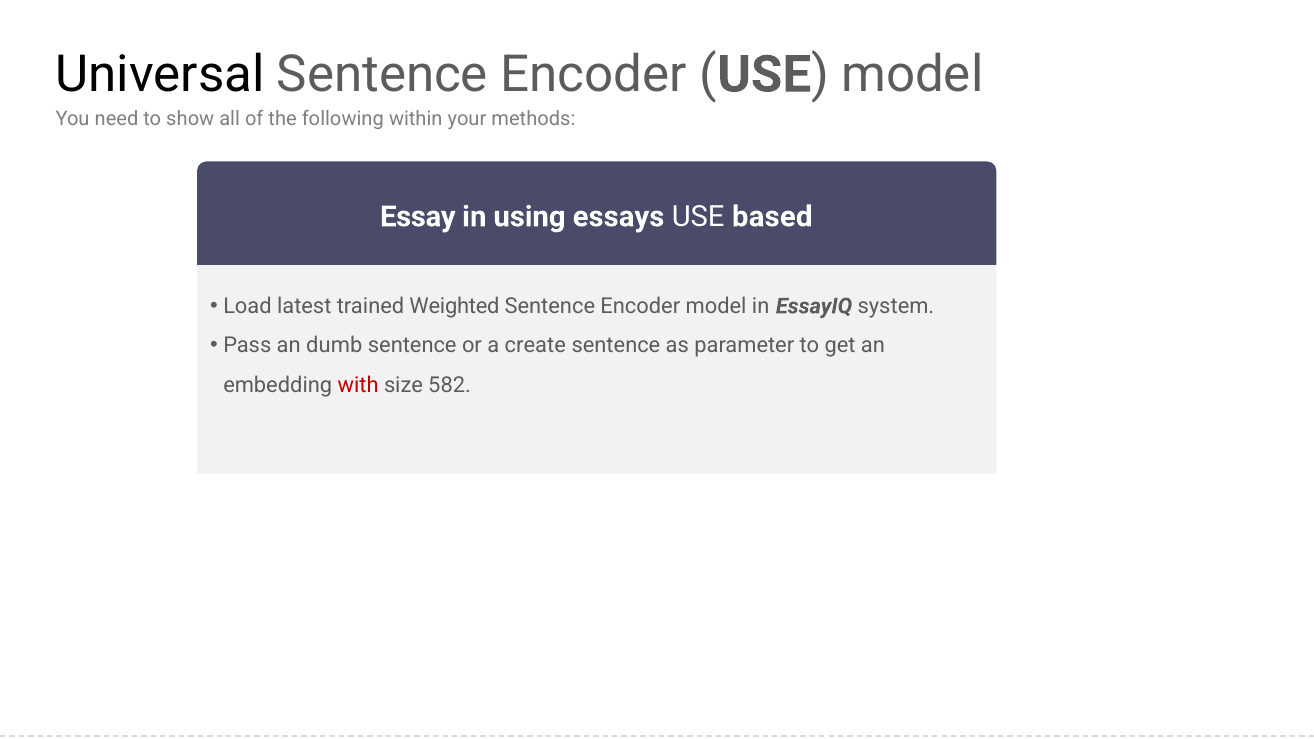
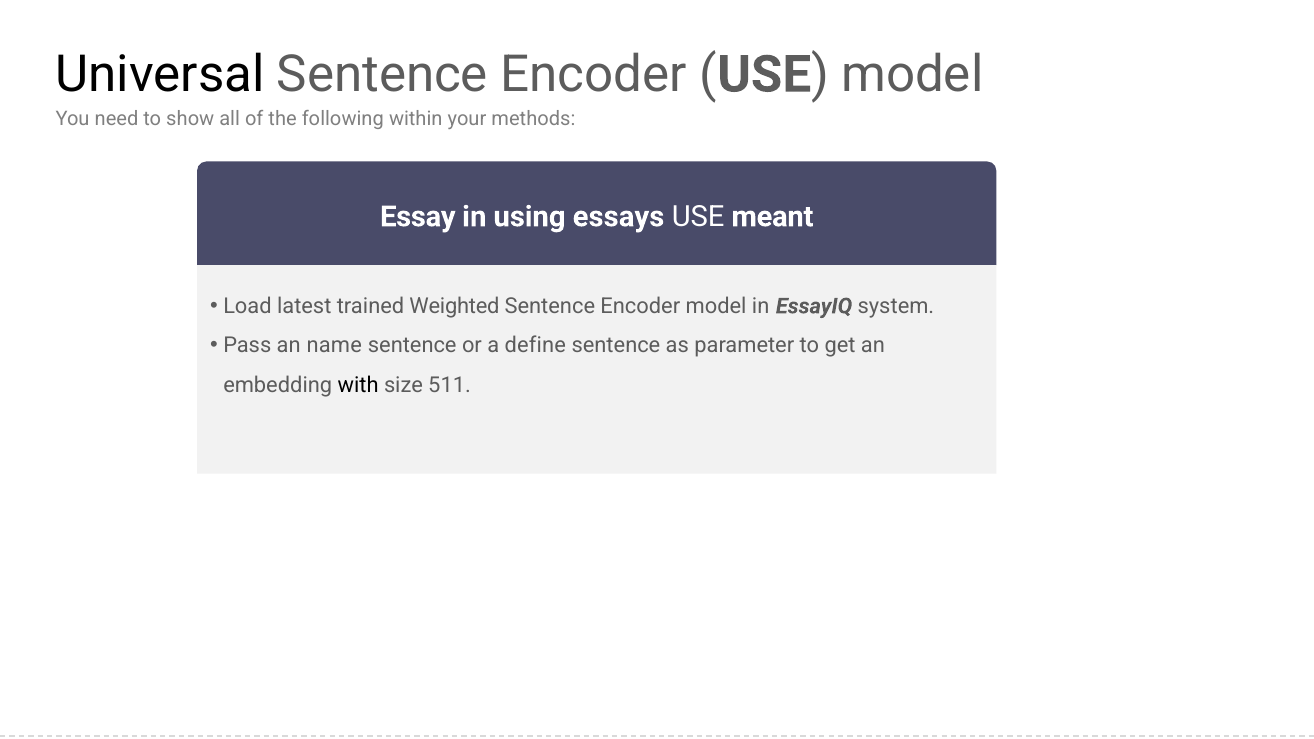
based: based -> meant
dumb: dumb -> name
create: create -> define
with colour: red -> black
582: 582 -> 511
